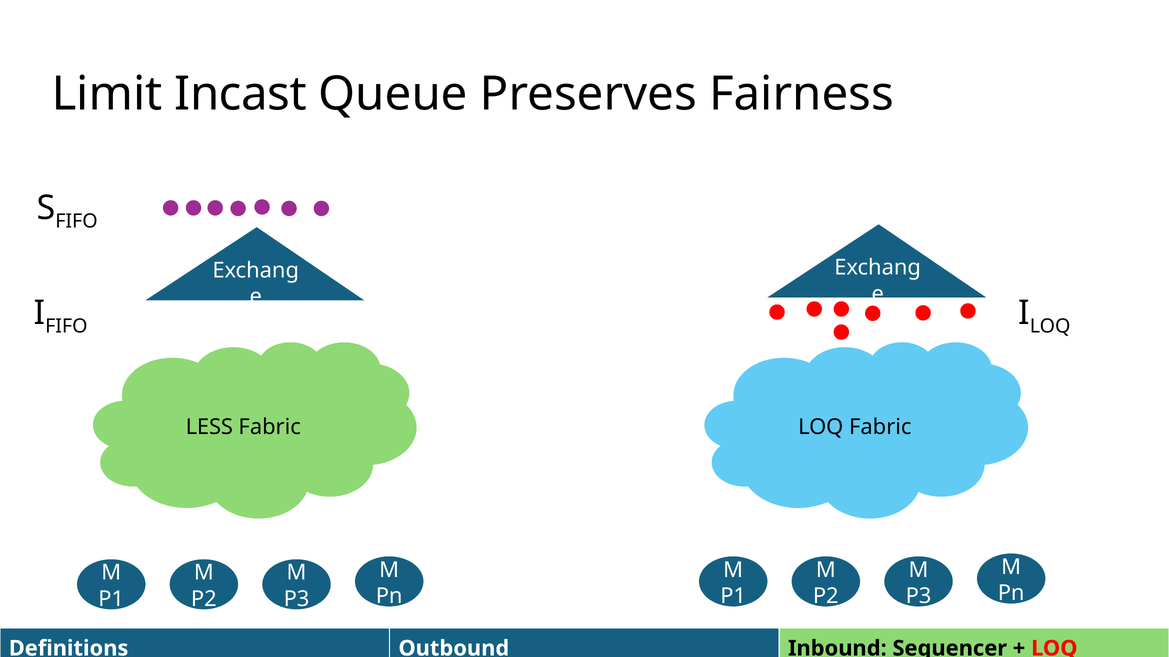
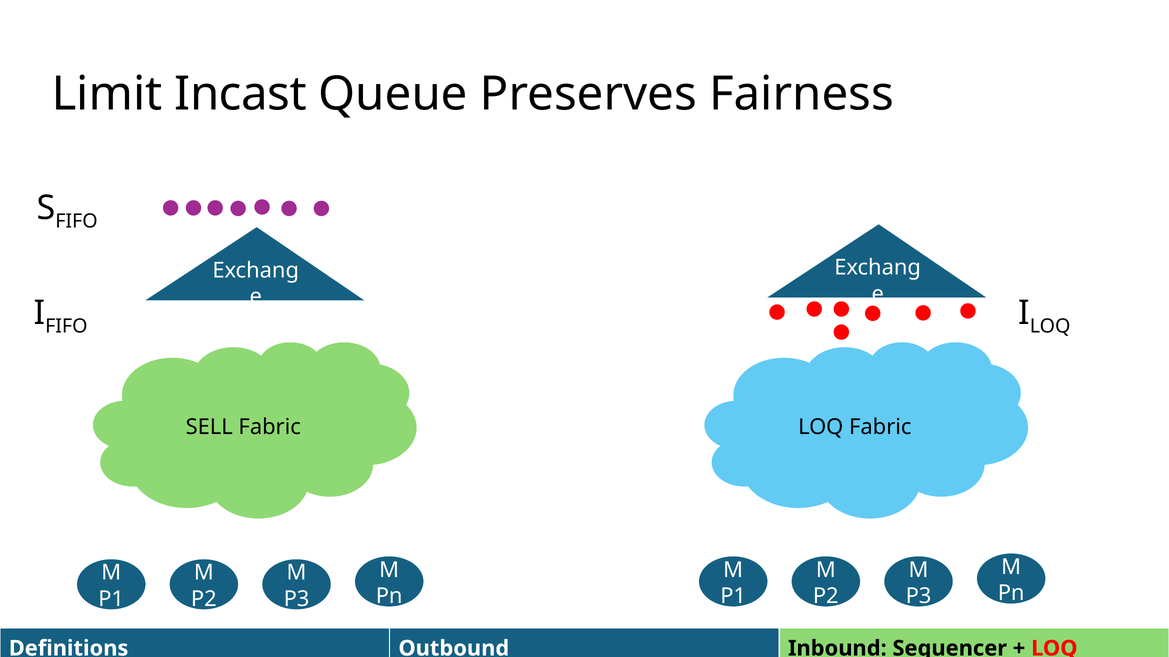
LESS: LESS -> SELL
